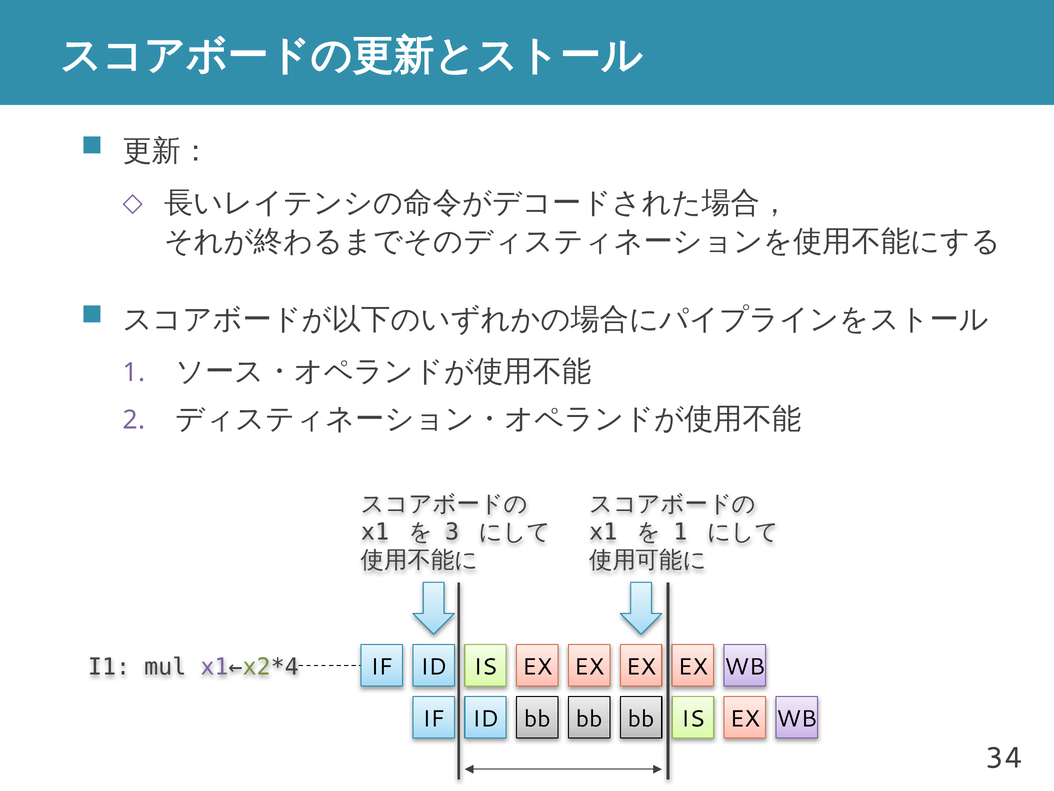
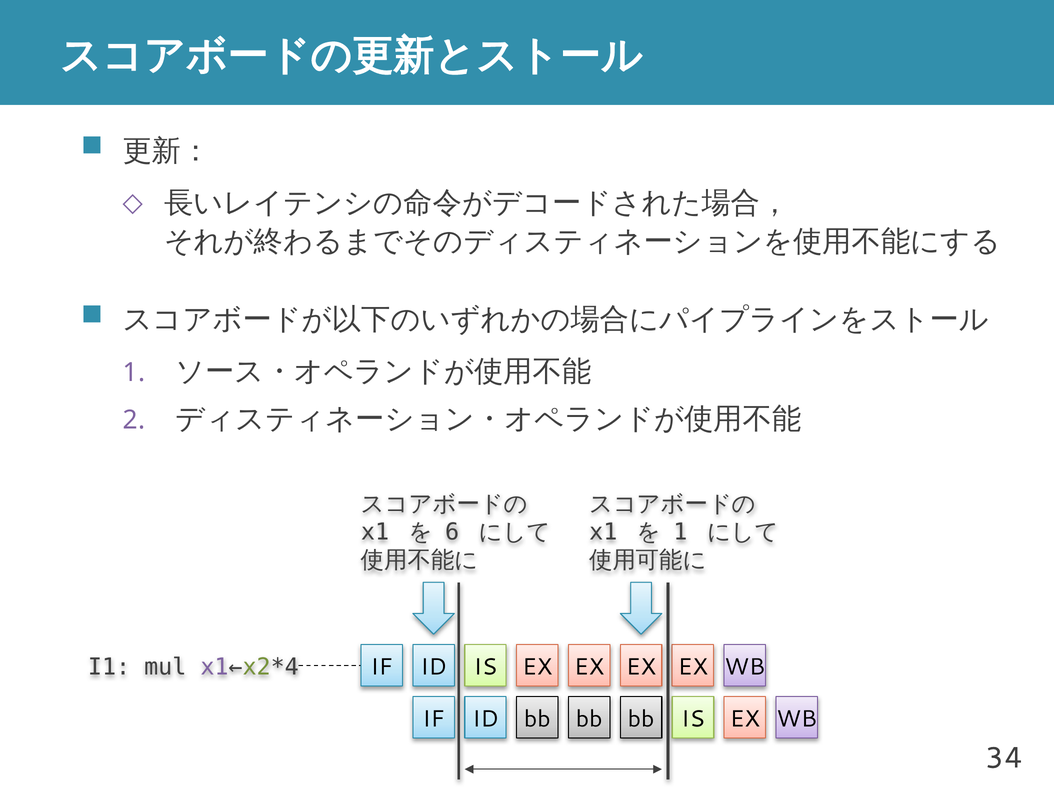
3: 3 -> 6
